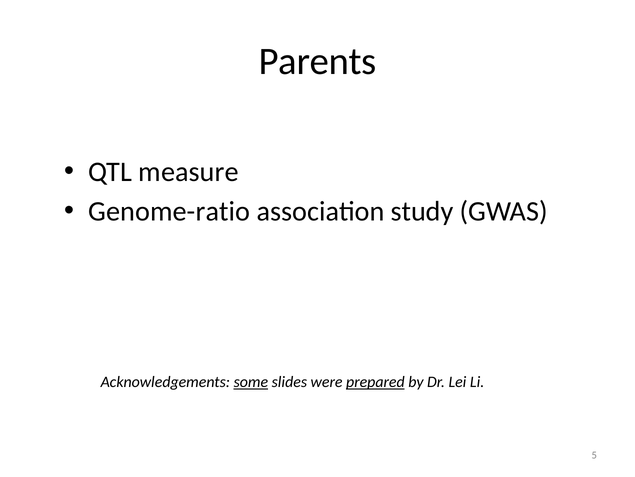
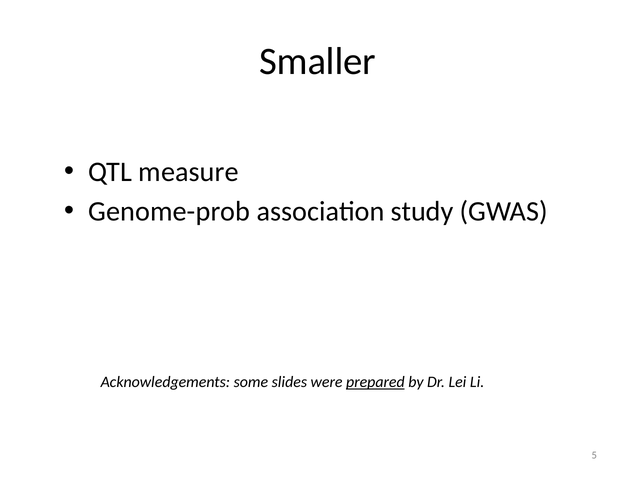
Parents: Parents -> Smaller
Genome-ratio: Genome-ratio -> Genome-prob
some underline: present -> none
